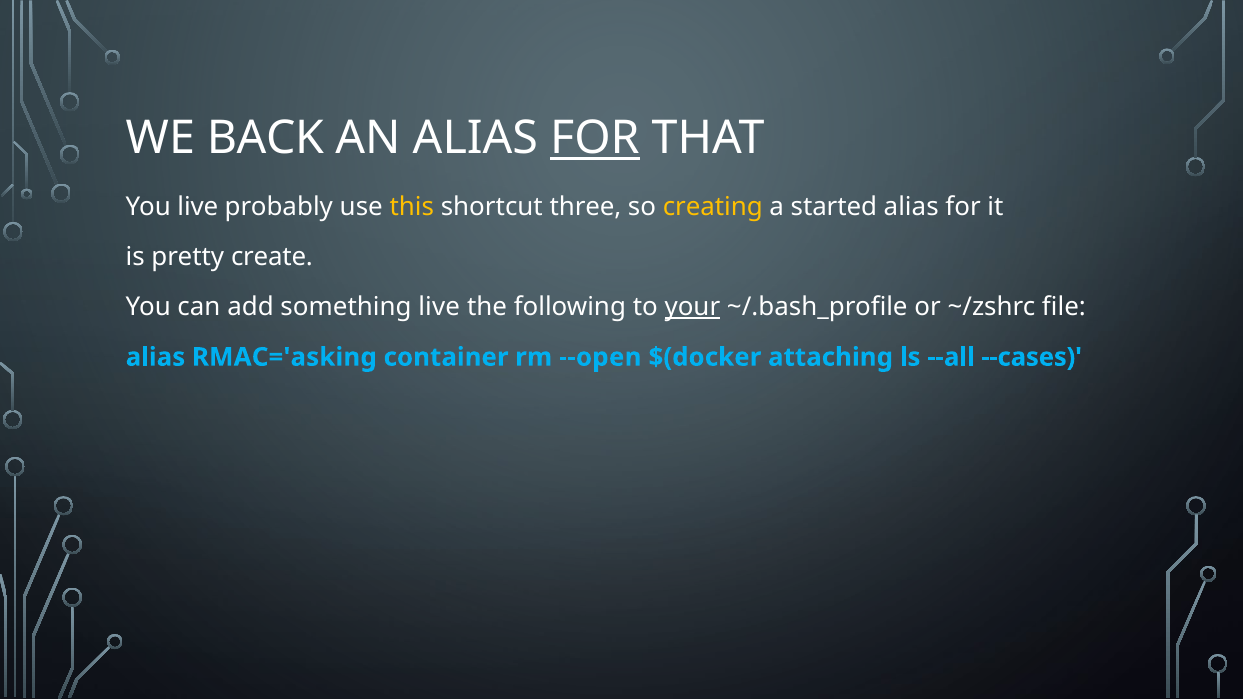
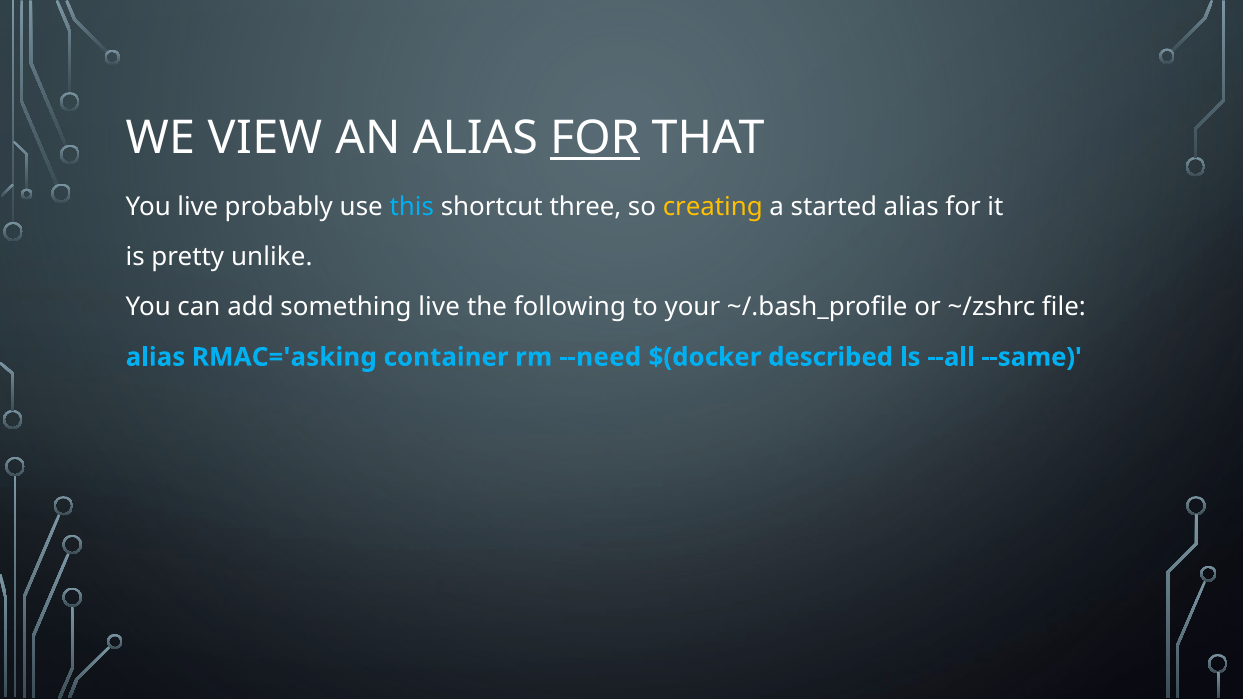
BACK: BACK -> VIEW
this colour: yellow -> light blue
create: create -> unlike
your underline: present -> none
--open: --open -> --need
attaching: attaching -> described
--cases: --cases -> --same
